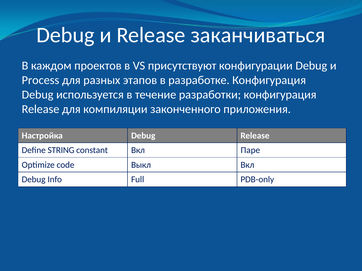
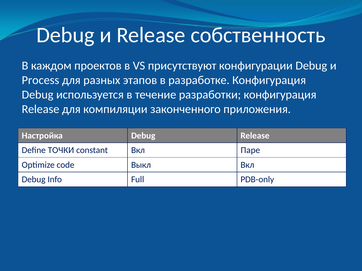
заканчиваться: заканчиваться -> собственность
STRING: STRING -> ТОЧКИ
